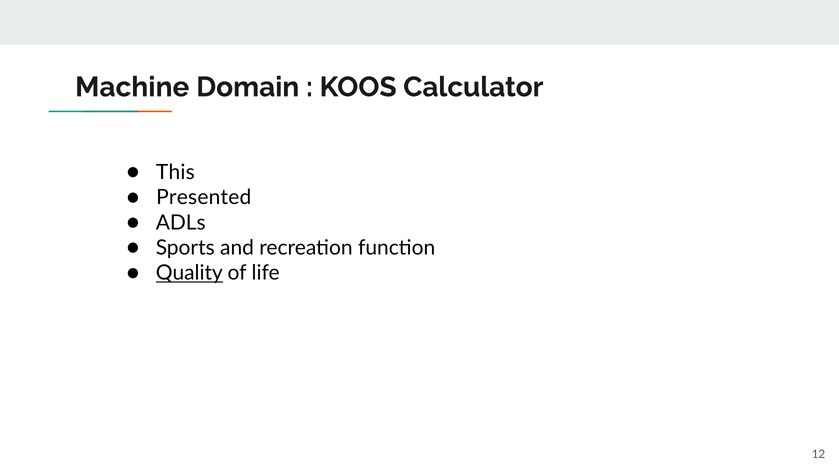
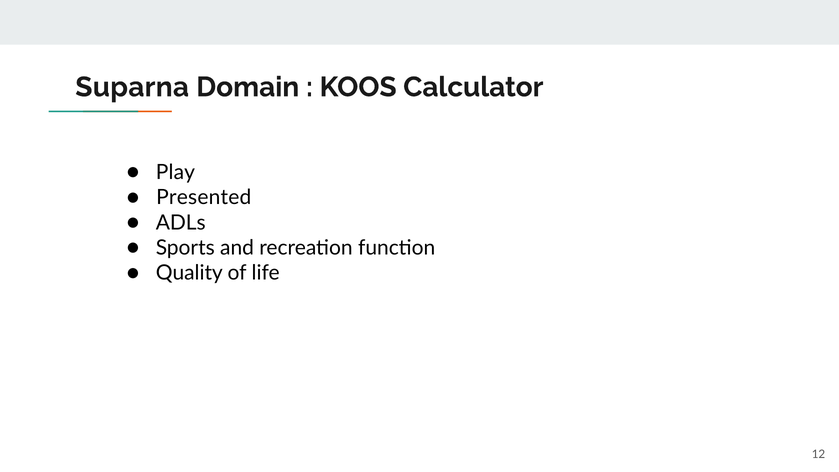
Machine: Machine -> Suparna
This: This -> Play
Quality underline: present -> none
